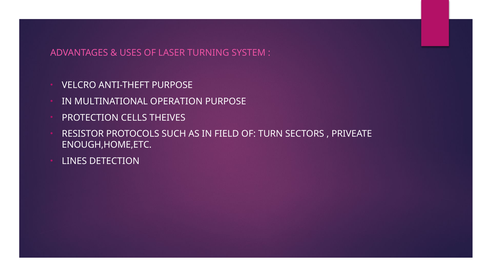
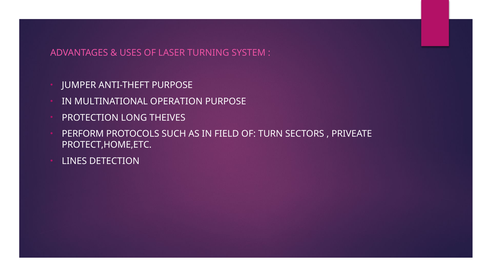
VELCRO: VELCRO -> JUMPER
CELLS: CELLS -> LONG
RESISTOR: RESISTOR -> PERFORM
ENOUGH,HOME,ETC: ENOUGH,HOME,ETC -> PROTECT,HOME,ETC
